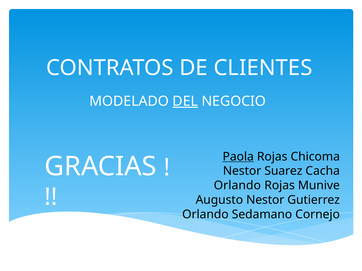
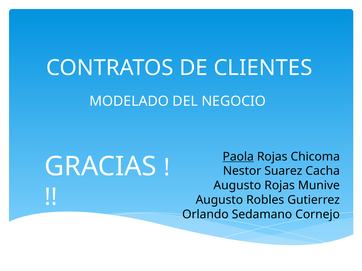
DEL underline: present -> none
Orlando at (237, 186): Orlando -> Augusto
Augusto Nestor: Nestor -> Robles
